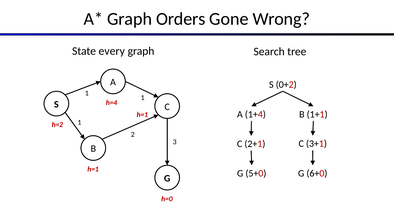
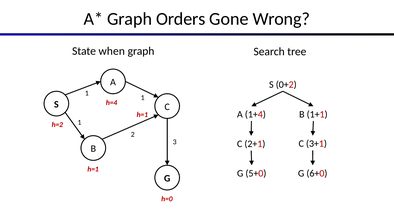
every: every -> when
